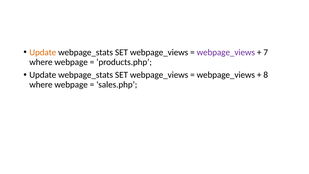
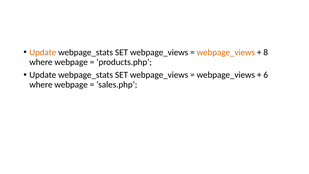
webpage_views at (226, 52) colour: purple -> orange
7: 7 -> 8
8: 8 -> 6
